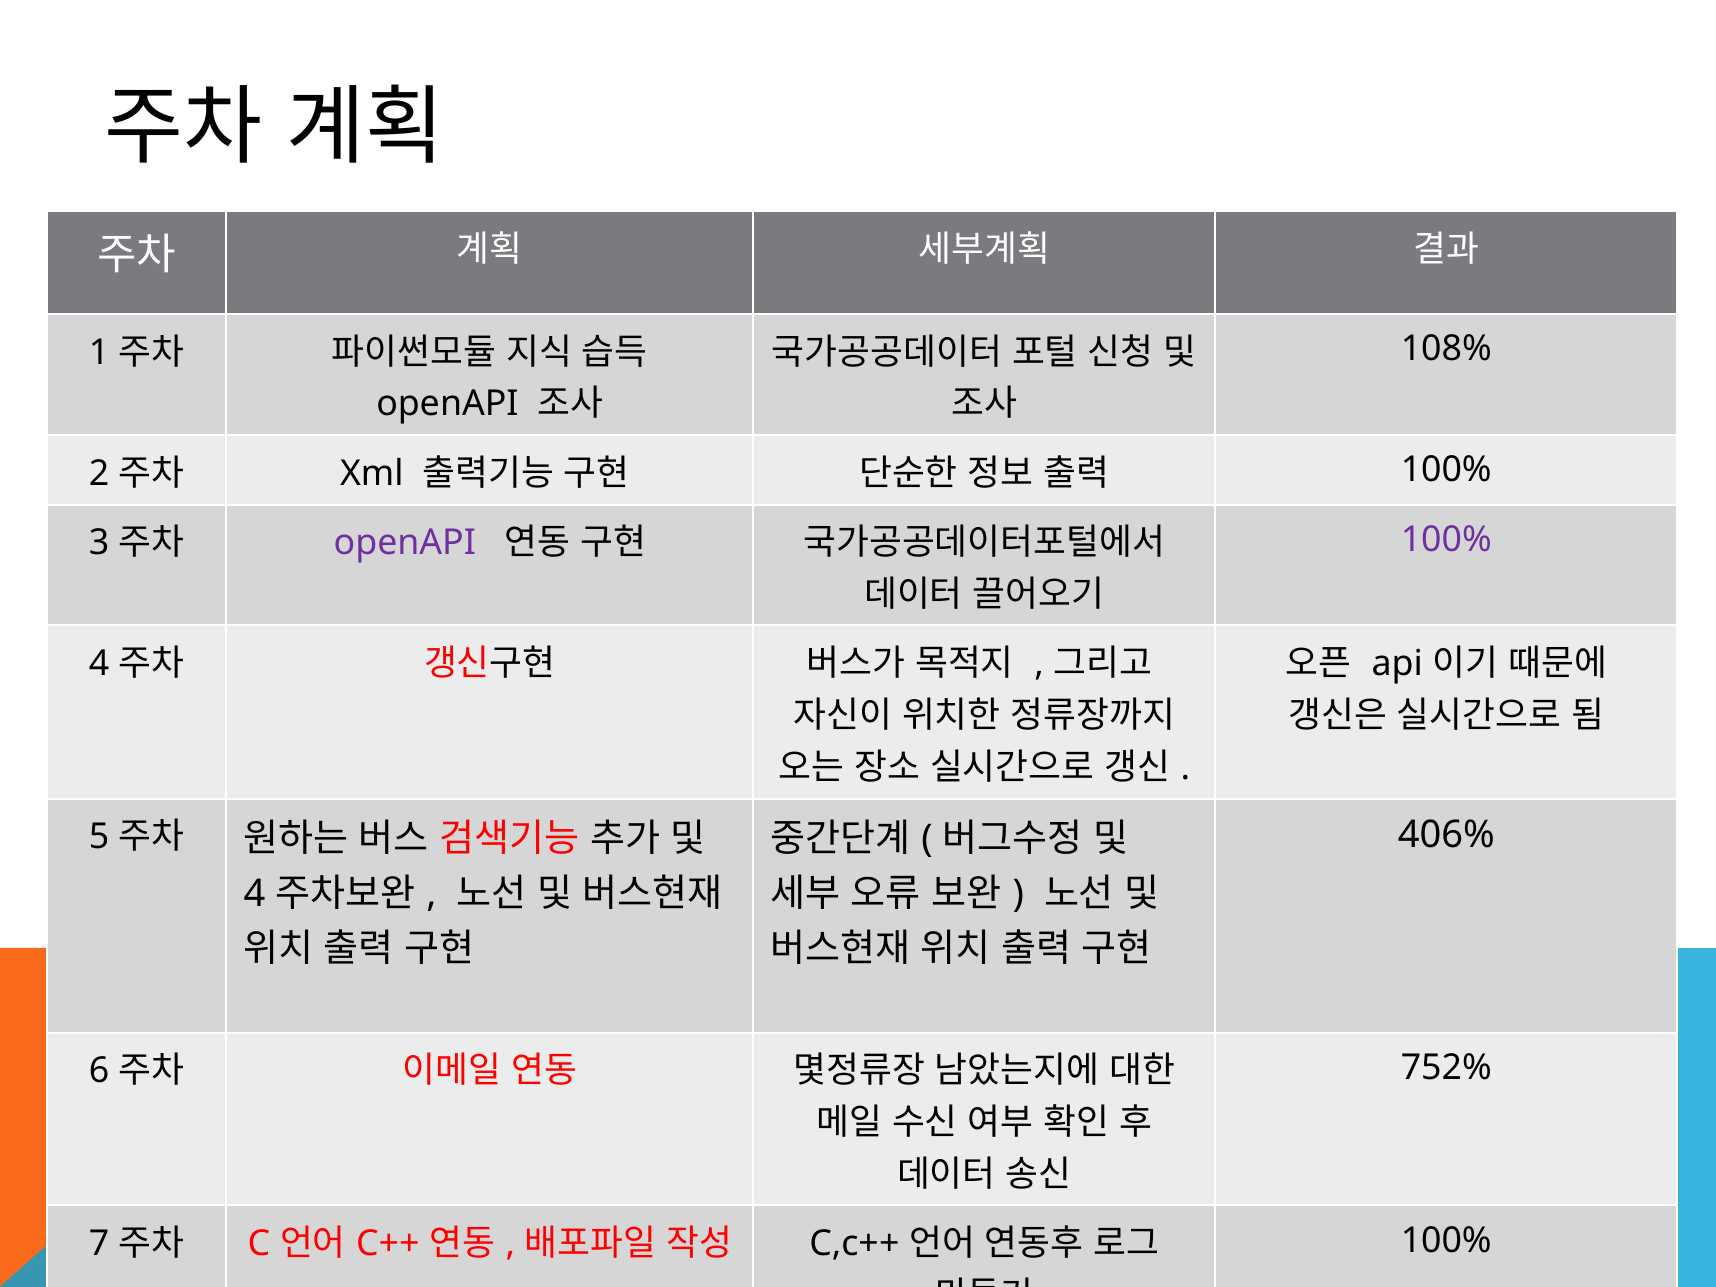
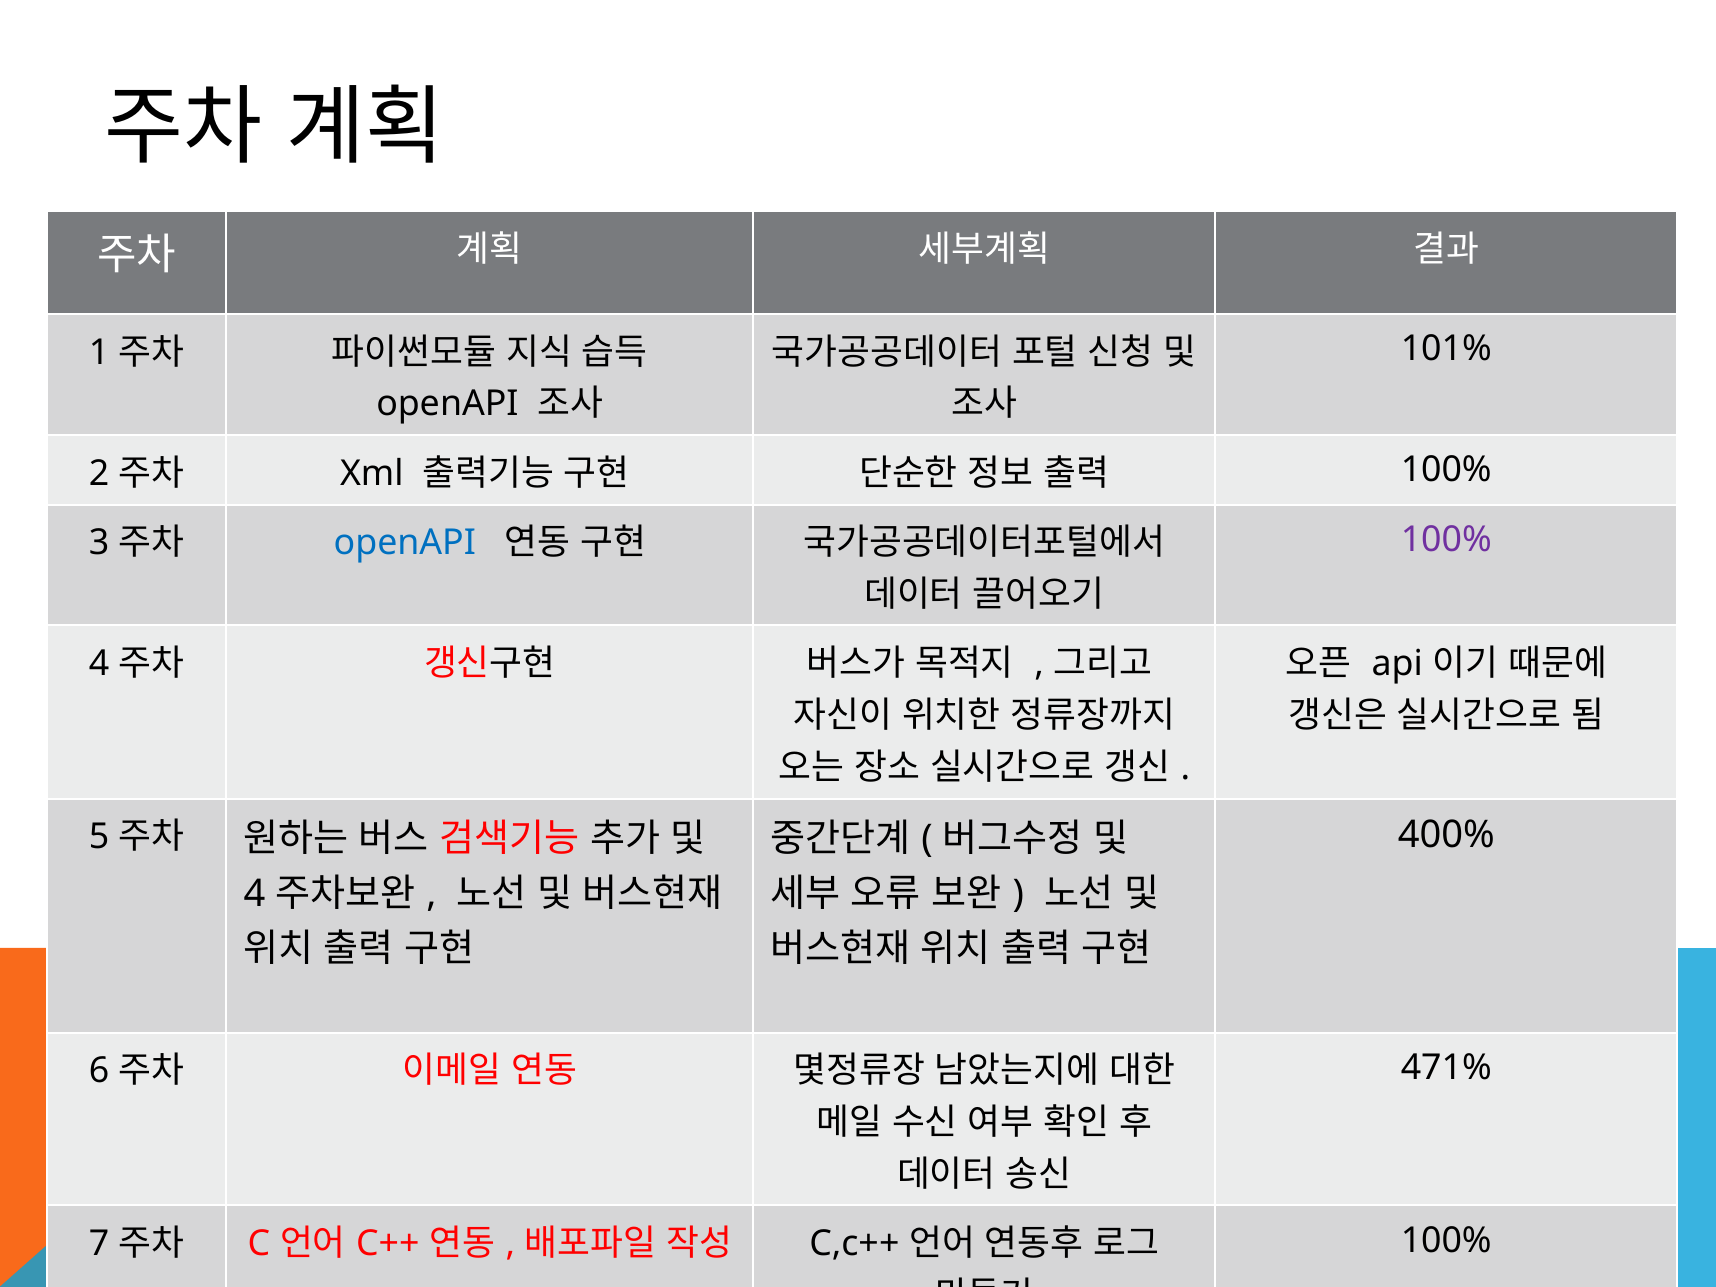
108%: 108% -> 101%
openAPI at (405, 543) colour: purple -> blue
406%: 406% -> 400%
752%: 752% -> 471%
